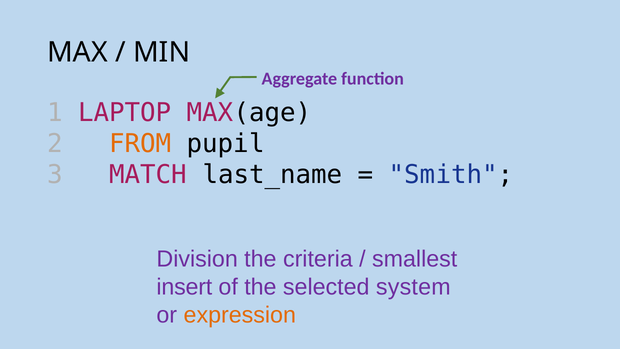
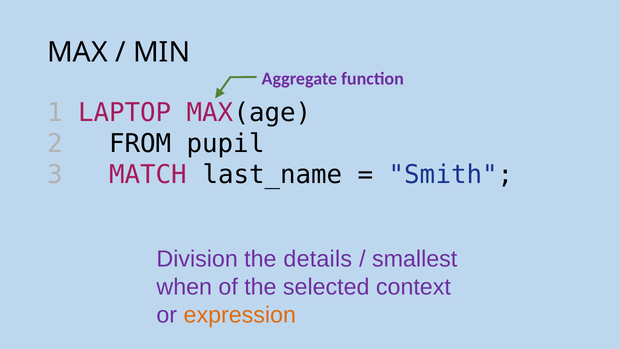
FROM colour: orange -> black
criteria: criteria -> details
insert: insert -> when
system: system -> context
